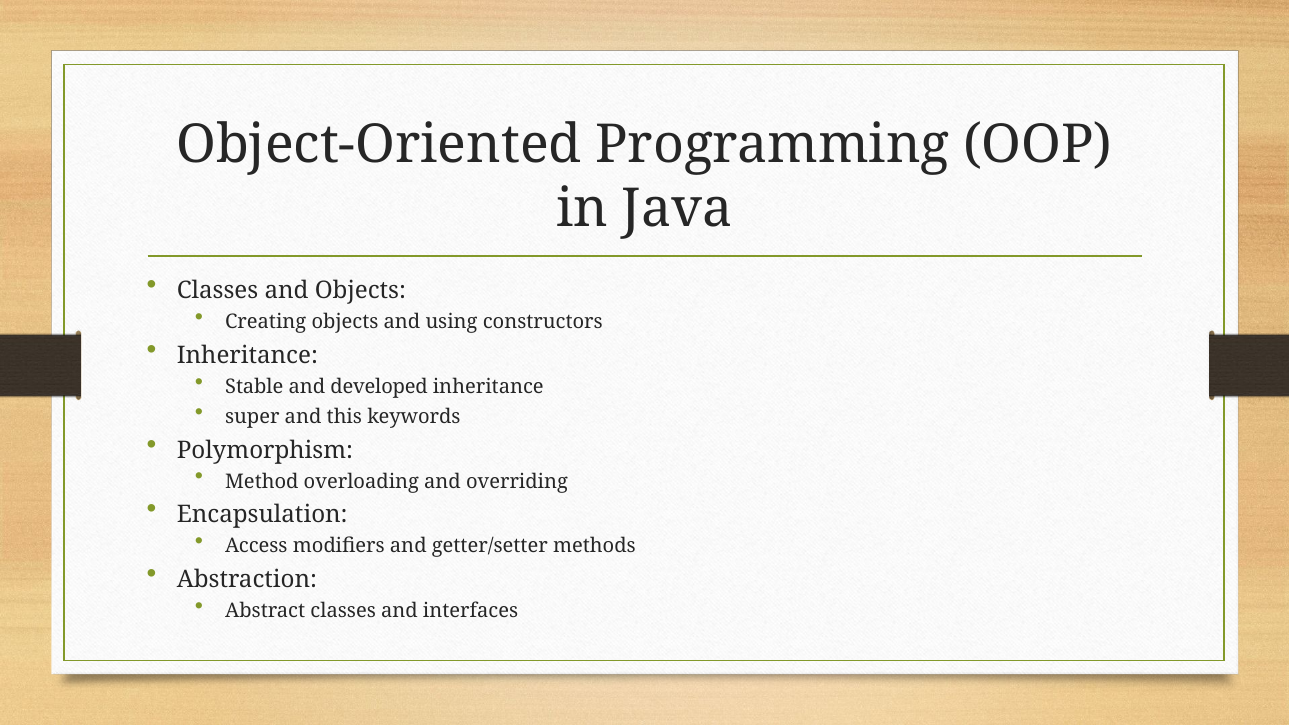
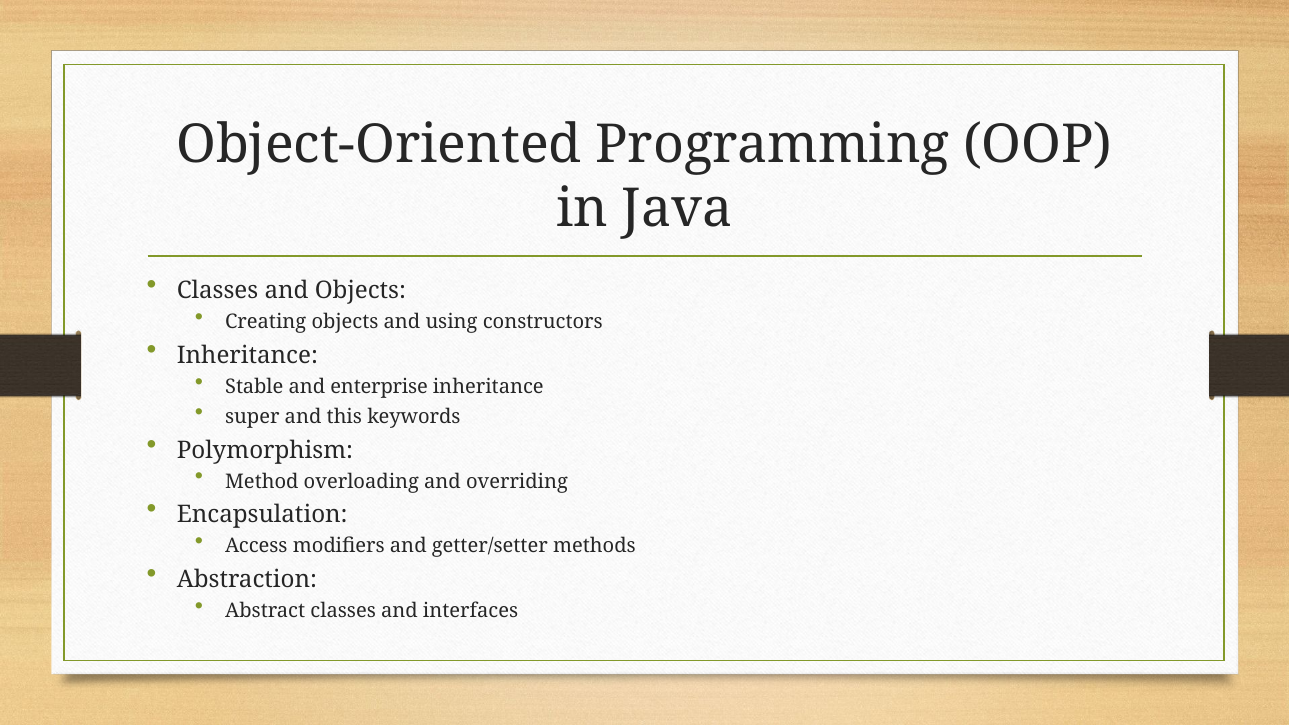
developed: developed -> enterprise
